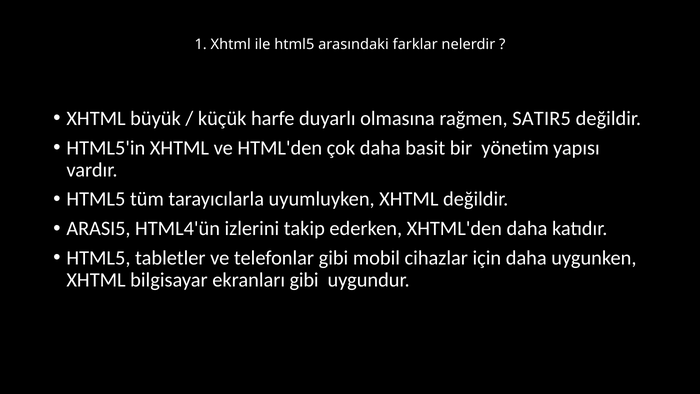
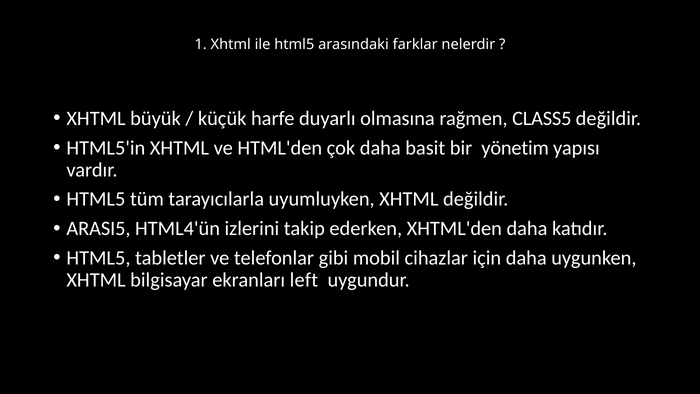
SATIR5: SATIR5 -> CLASS5
ekranları gibi: gibi -> left
